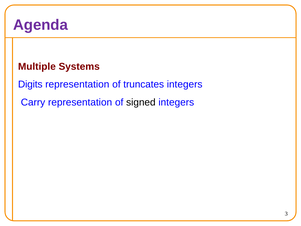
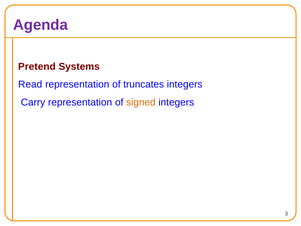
Multiple: Multiple -> Pretend
Digits: Digits -> Read
signed colour: black -> orange
